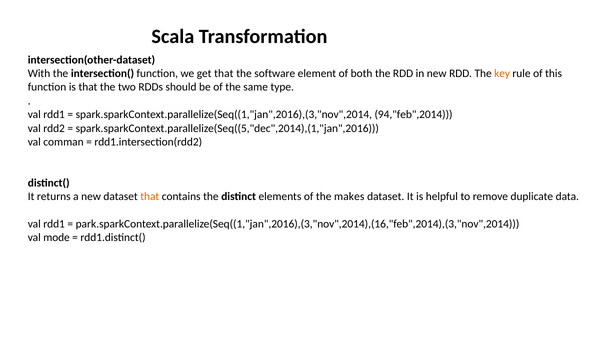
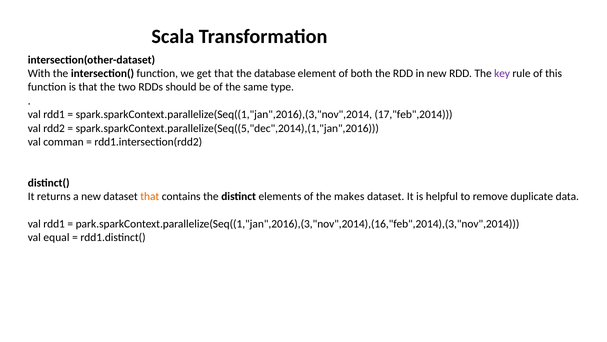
software: software -> database
key colour: orange -> purple
94,"feb",2014: 94,"feb",2014 -> 17,"feb",2014
mode: mode -> equal
